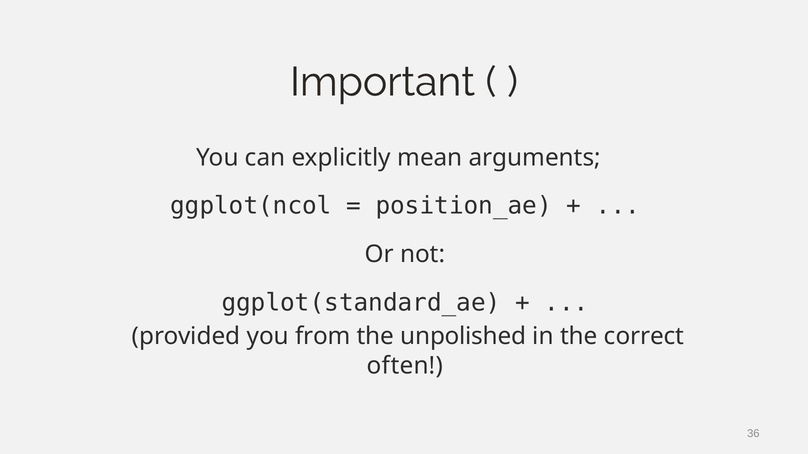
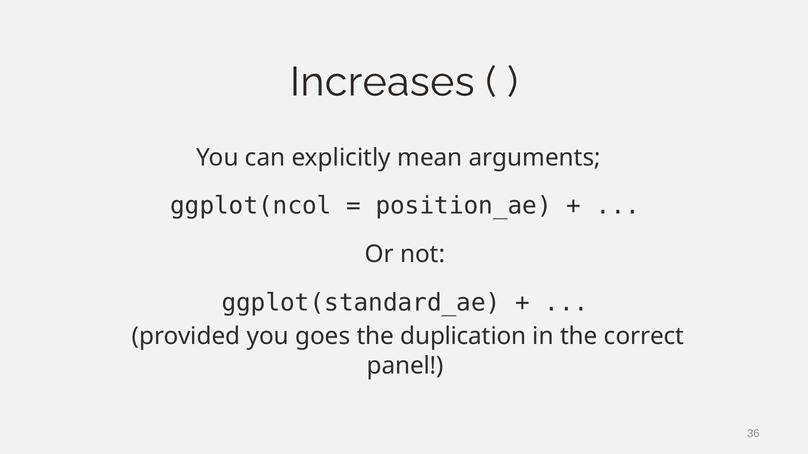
Important: Important -> Increases
from: from -> goes
unpolished: unpolished -> duplication
often: often -> panel
